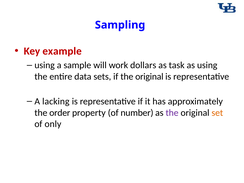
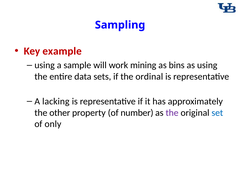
dollars: dollars -> mining
task: task -> bins
if the original: original -> ordinal
order: order -> other
set colour: orange -> blue
